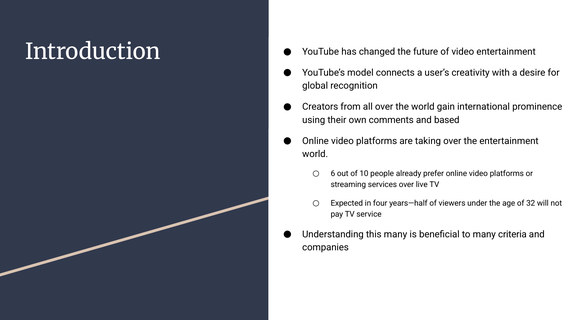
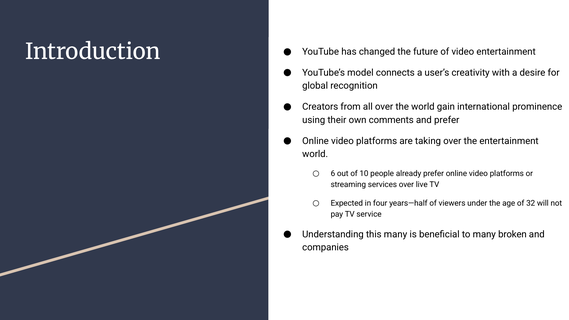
and based: based -> prefer
criteria: criteria -> broken
